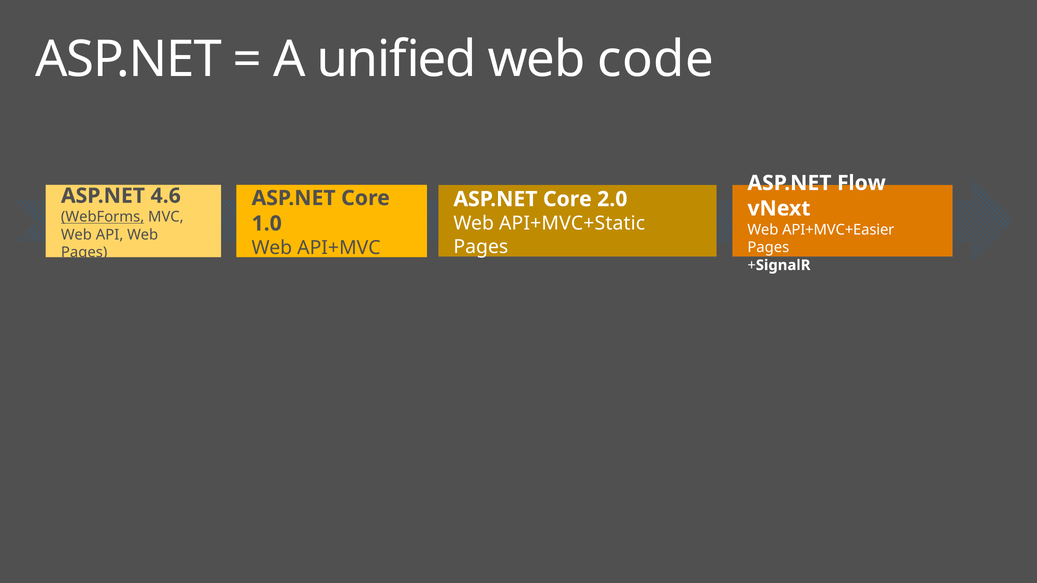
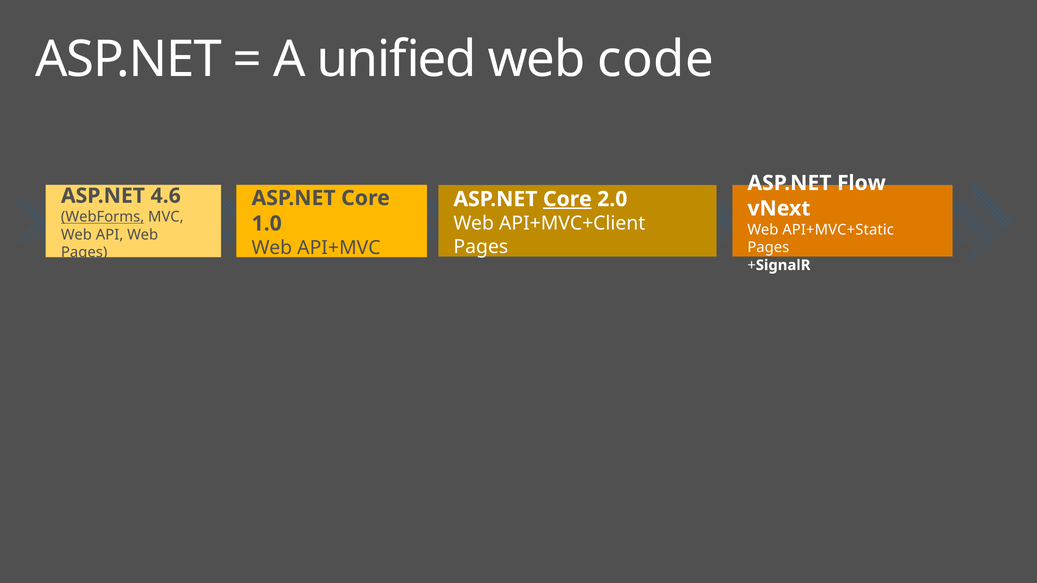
Core at (567, 199) underline: none -> present
API+MVC+Static: API+MVC+Static -> API+MVC+Client
API+MVC+Easier: API+MVC+Easier -> API+MVC+Static
